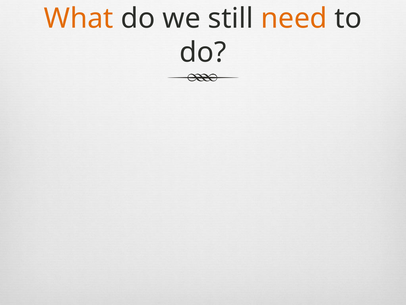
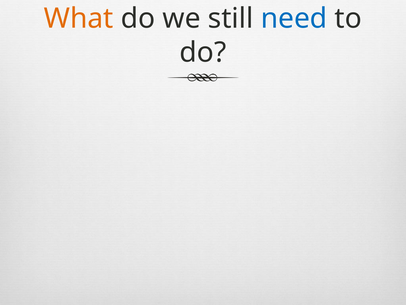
need colour: orange -> blue
